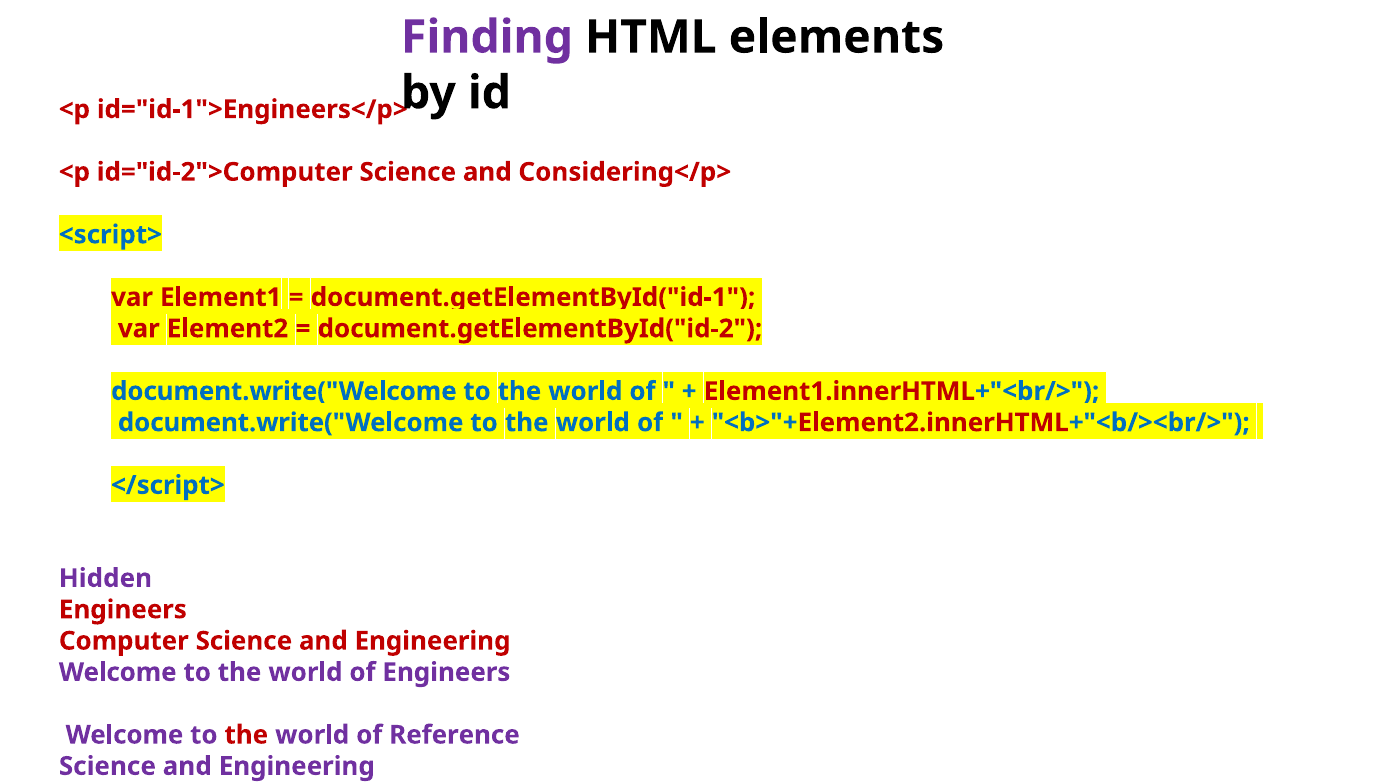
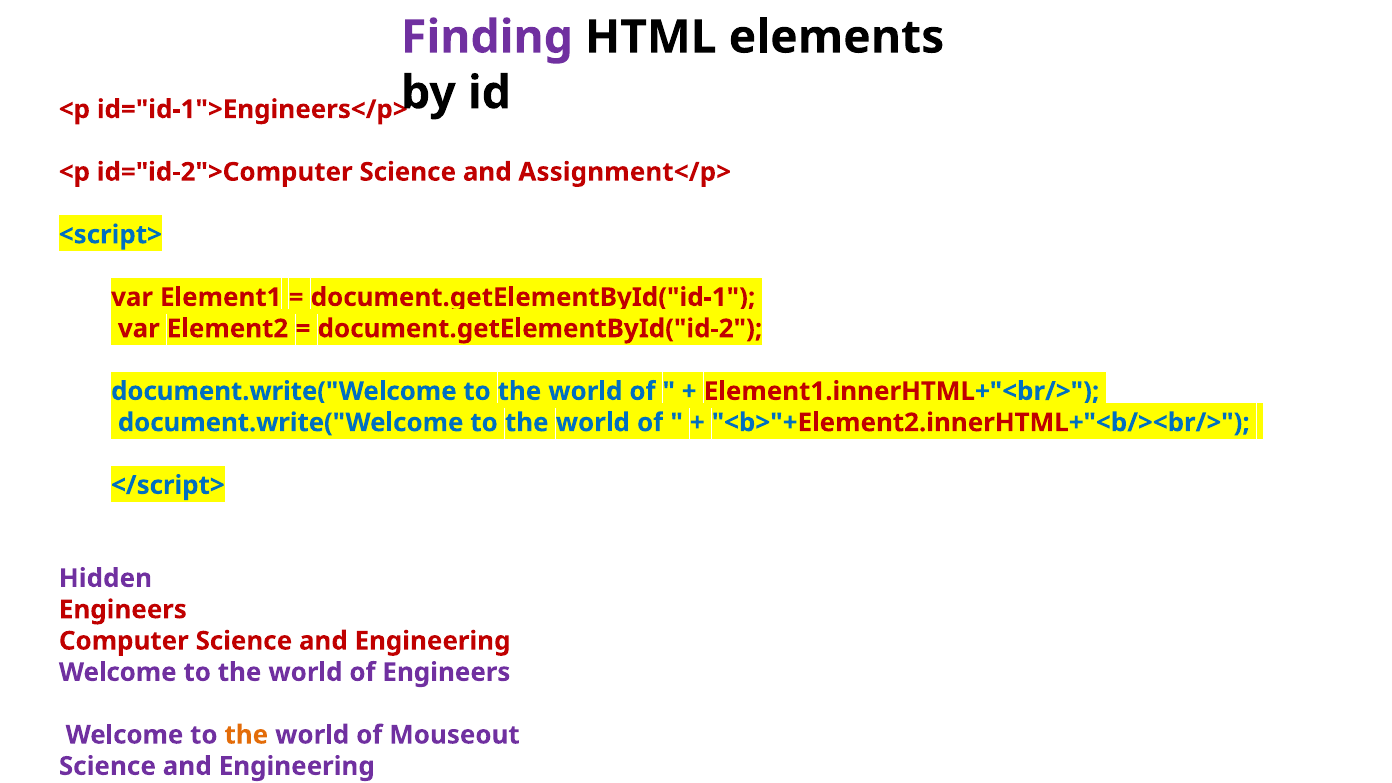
Considering</p>: Considering</p> -> Assignment</p>
the at (246, 735) colour: red -> orange
Reference: Reference -> Mouseout
